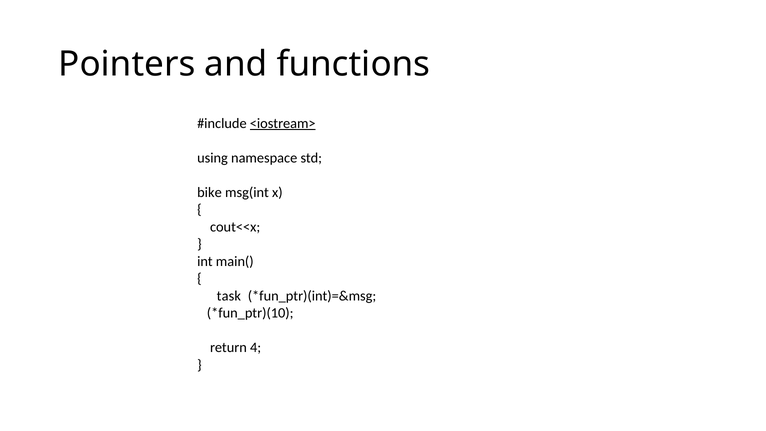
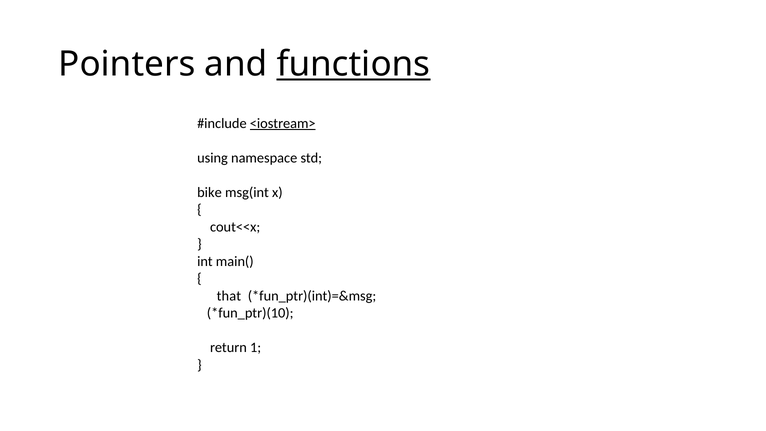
functions underline: none -> present
task: task -> that
4: 4 -> 1
